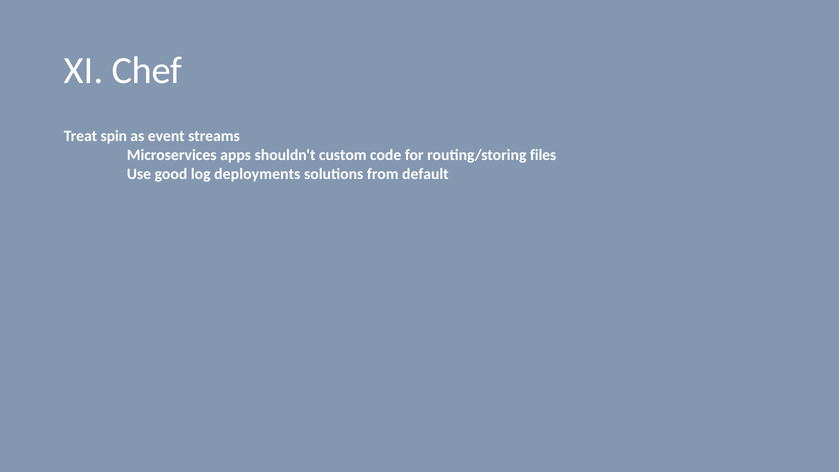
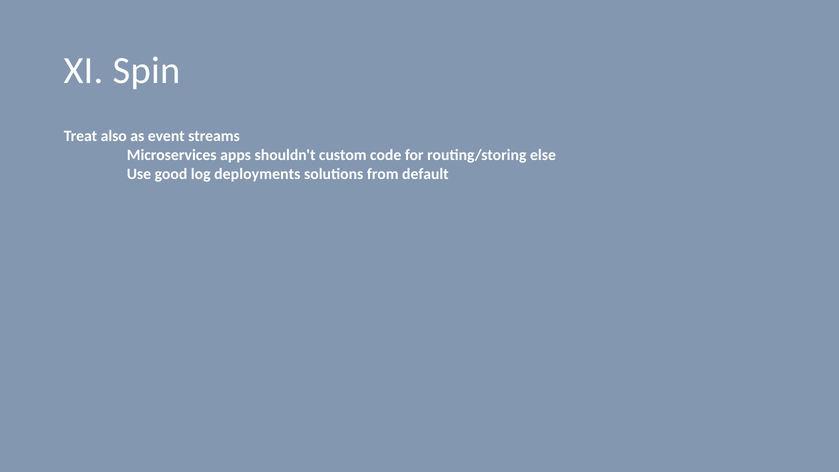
Chef: Chef -> Spin
spin: spin -> also
files: files -> else
